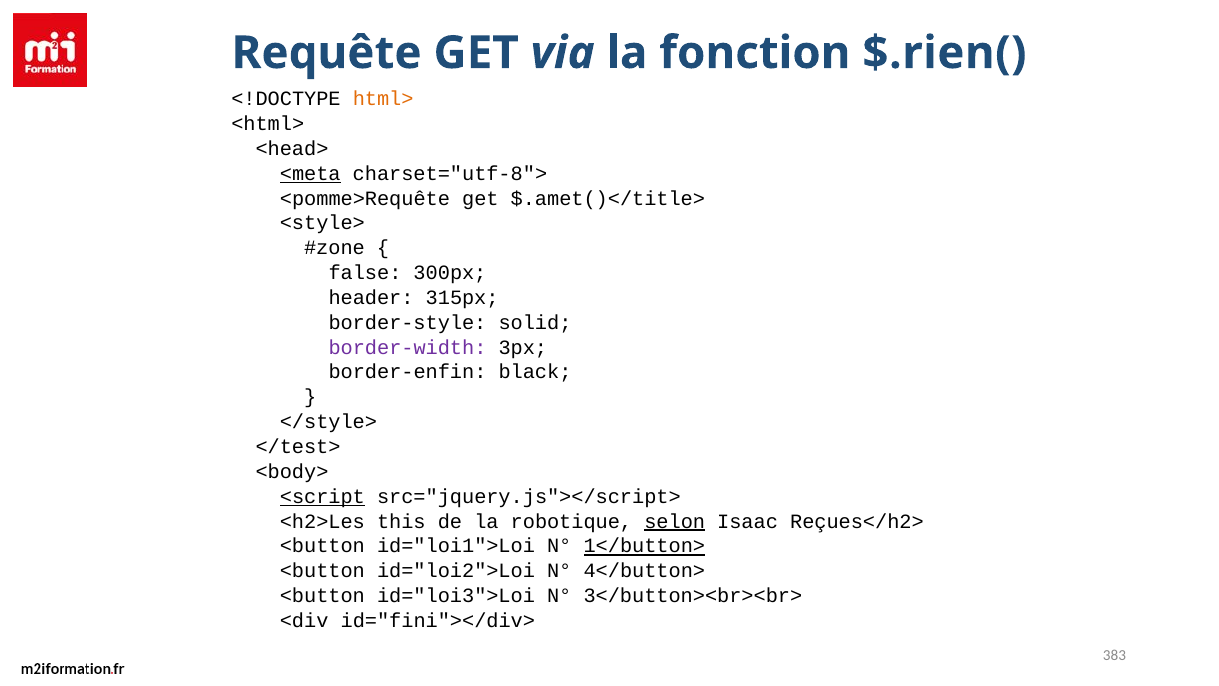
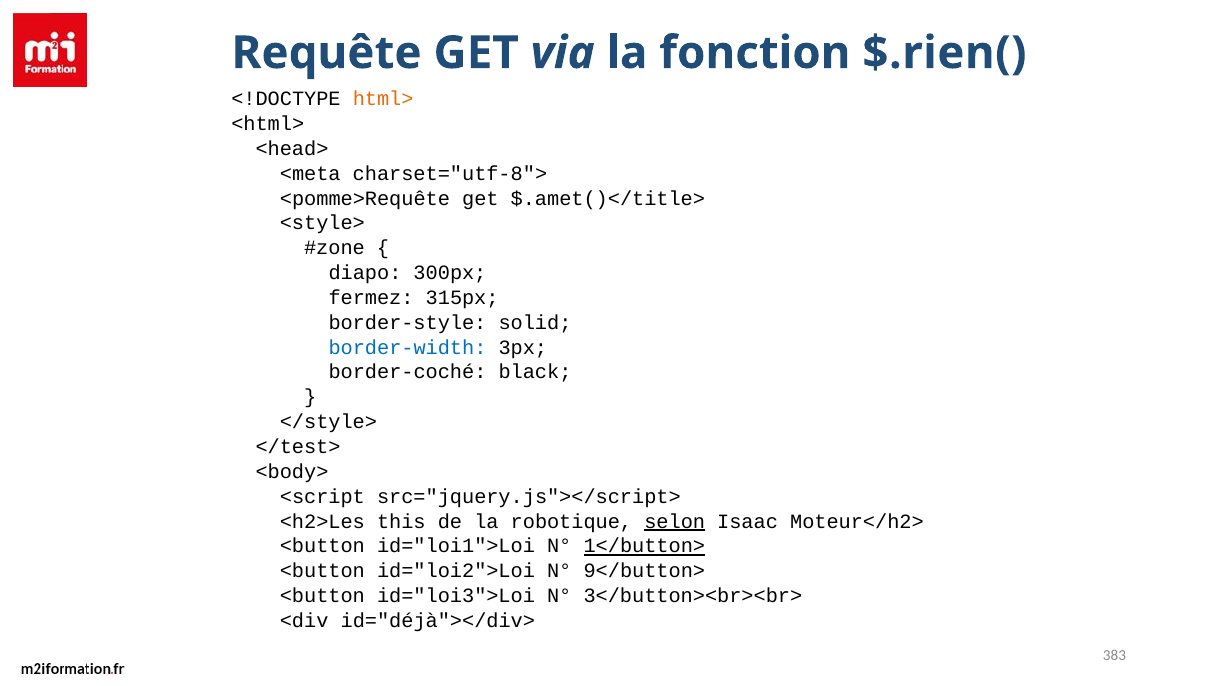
<meta underline: present -> none
false: false -> diapo
header: header -> fermez
border-width colour: purple -> blue
border-enfin: border-enfin -> border-coché
<script underline: present -> none
Reçues</h2>: Reçues</h2> -> Moteur</h2>
4</button>: 4</button> -> 9</button>
id="fini"></div>: id="fini"></div> -> id="déjà"></div>
